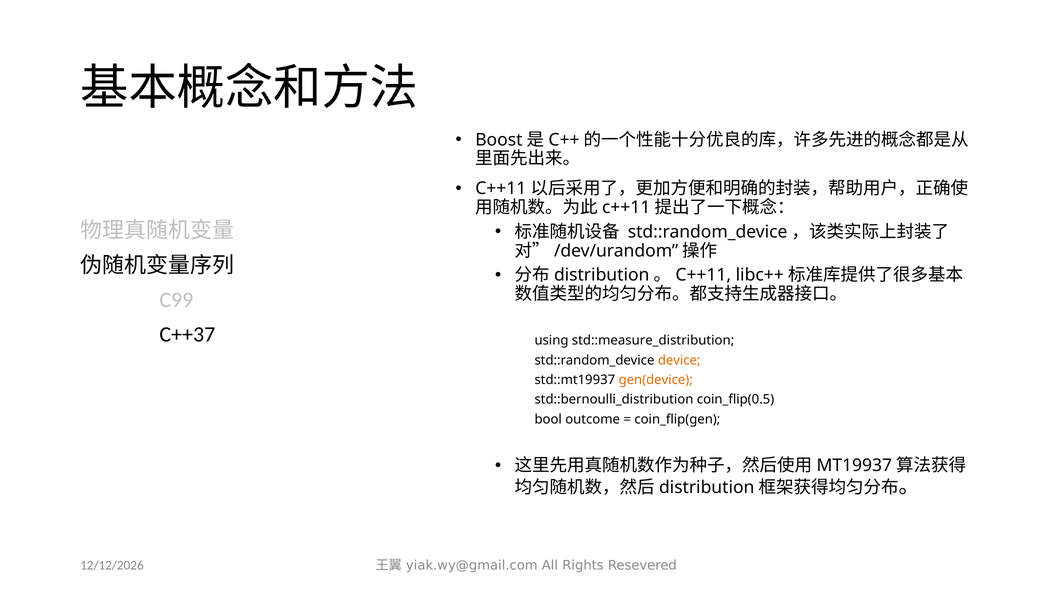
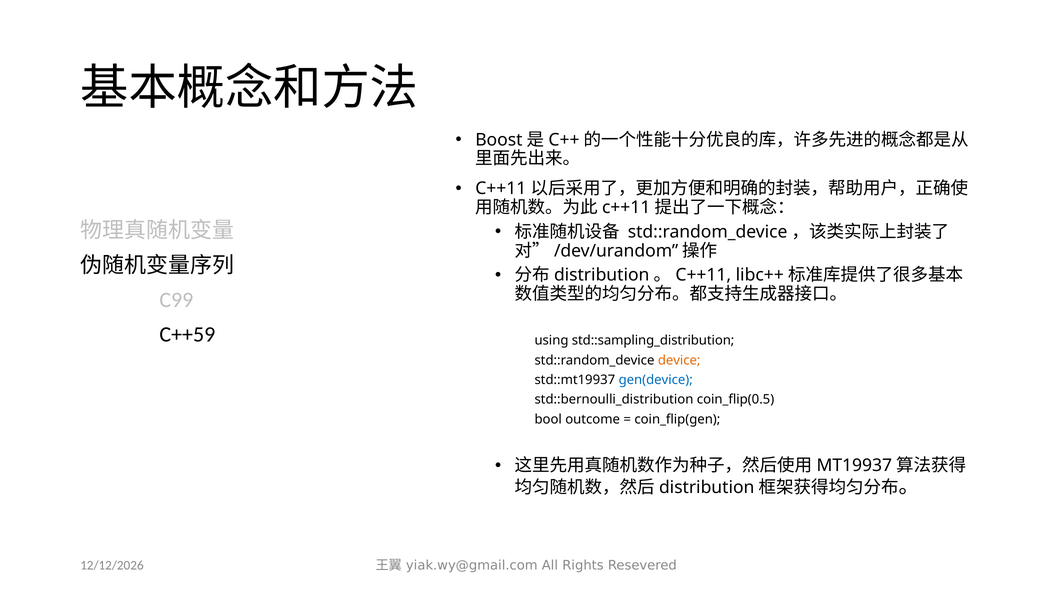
C++37: C++37 -> C++59
std::measure_distribution: std::measure_distribution -> std::sampling_distribution
gen(device colour: orange -> blue
